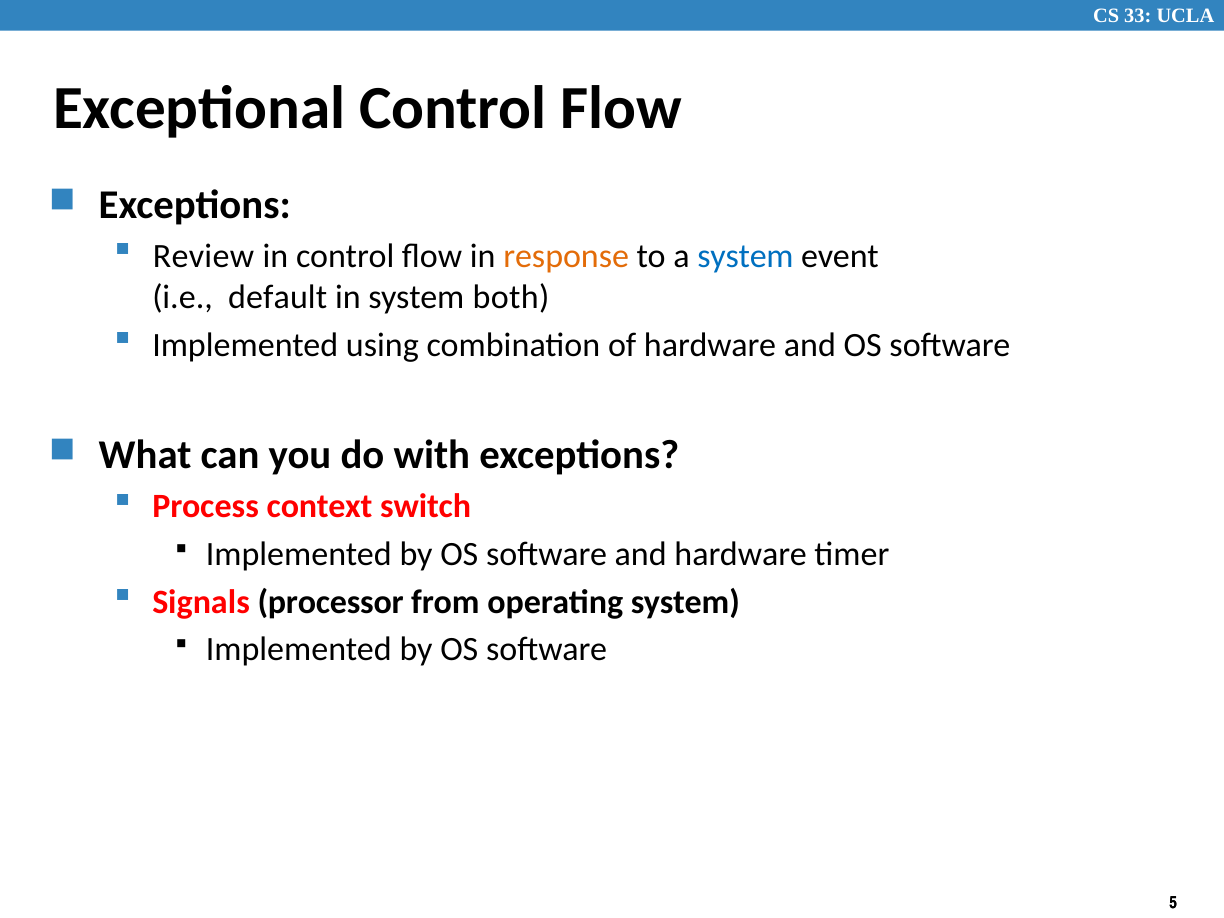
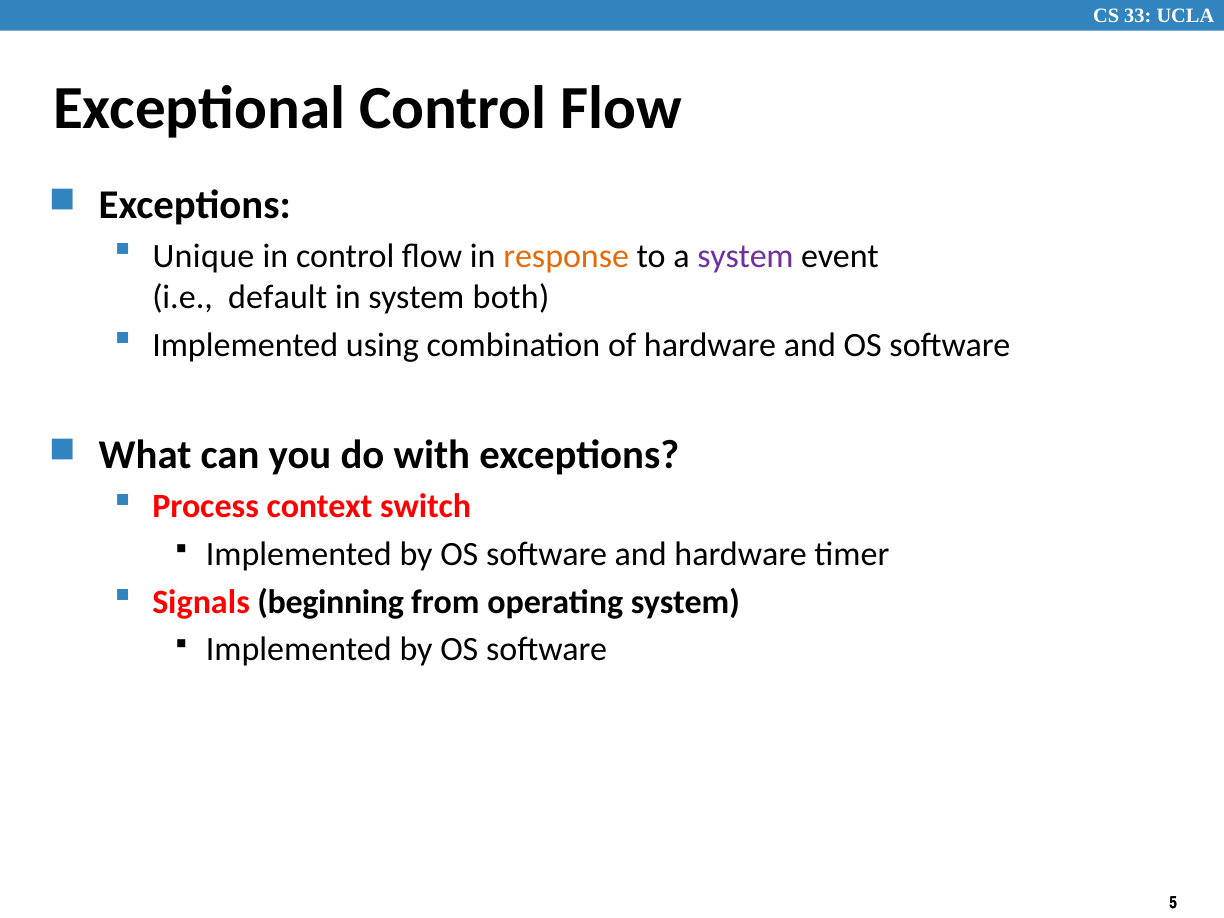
Review: Review -> Unique
system at (745, 256) colour: blue -> purple
processor: processor -> beginning
